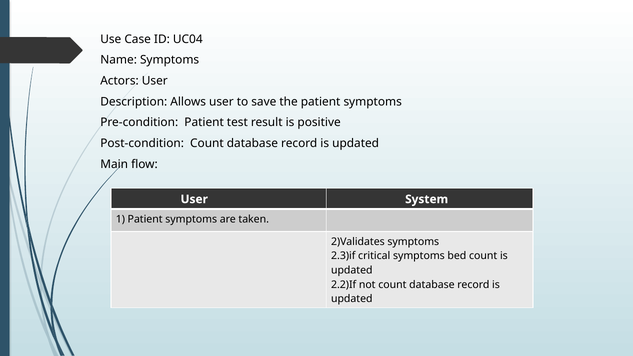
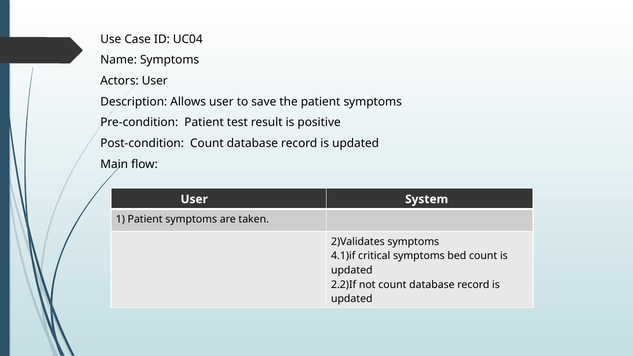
2.3)if: 2.3)if -> 4.1)if
